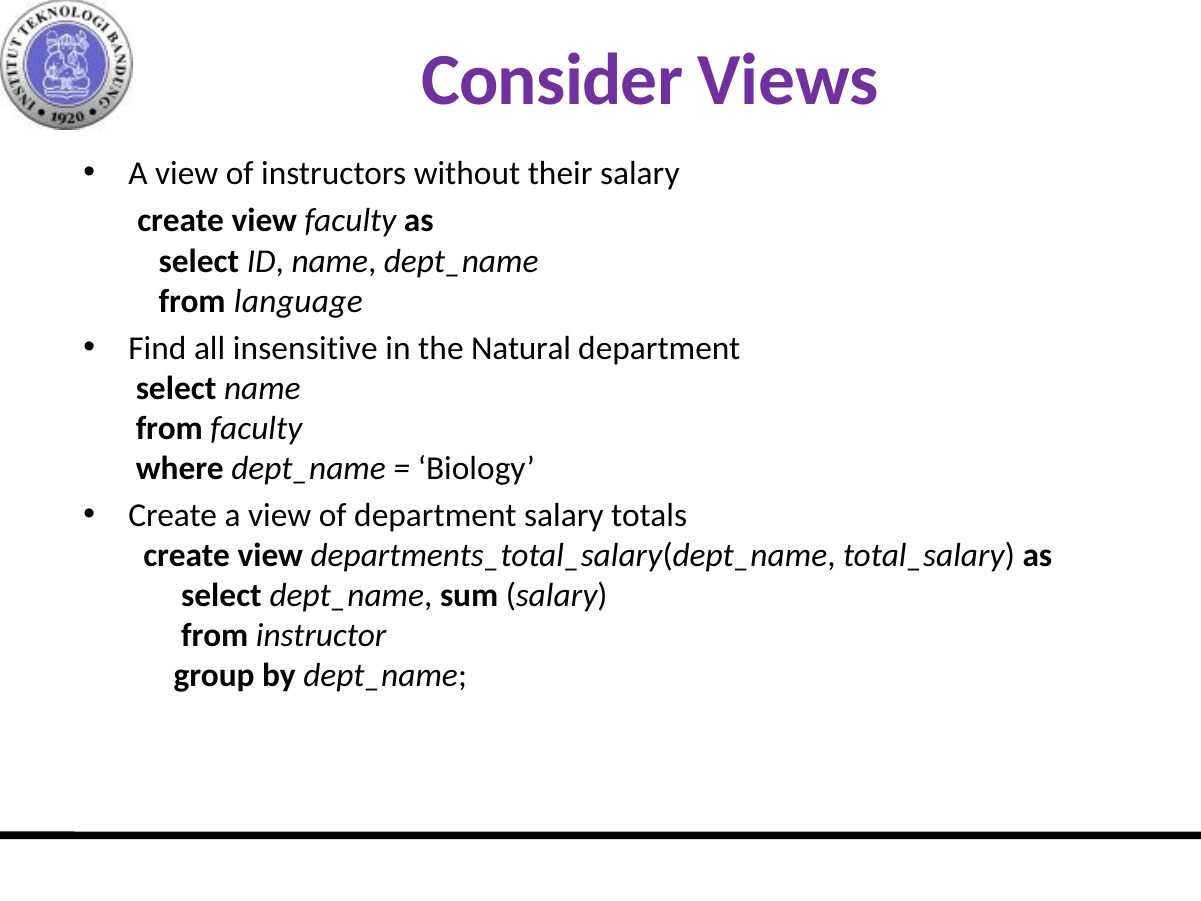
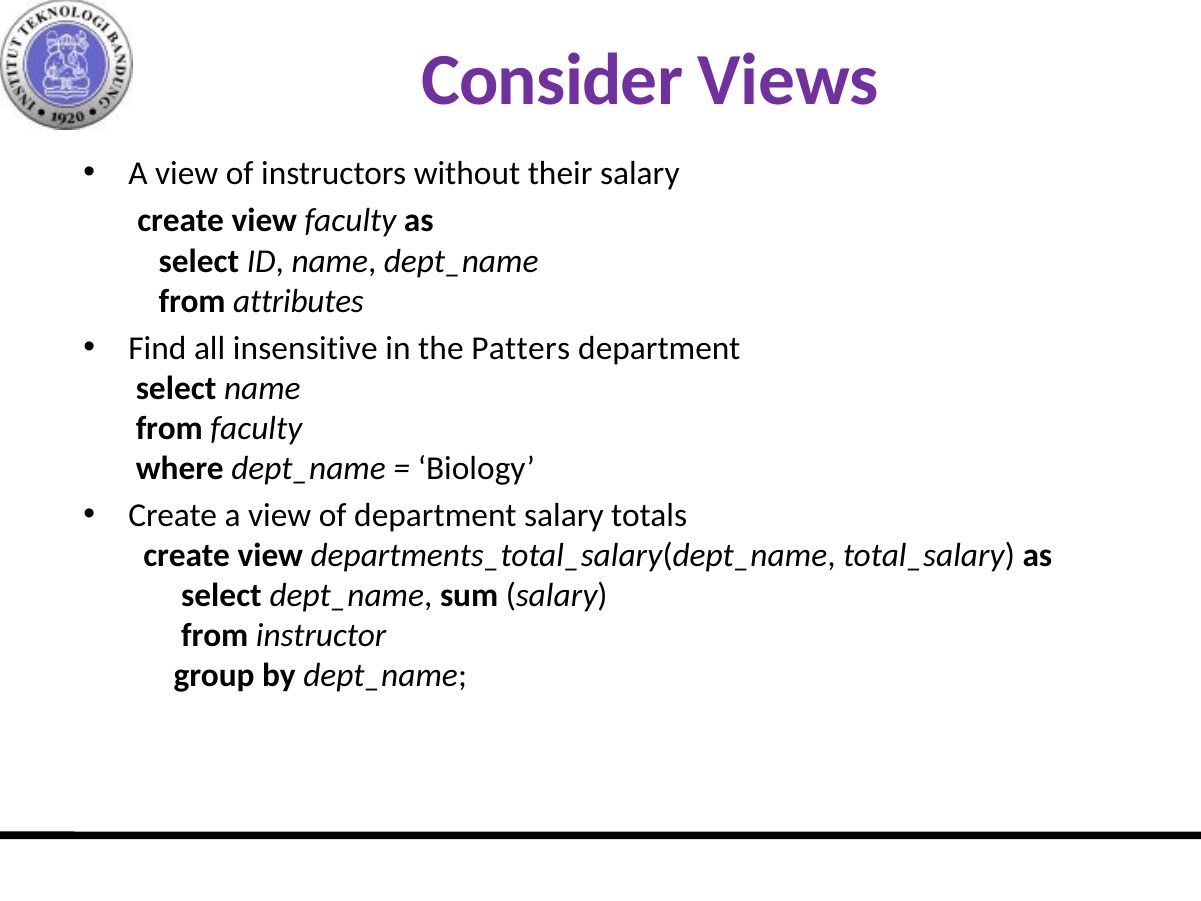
language: language -> attributes
Natural: Natural -> Patters
